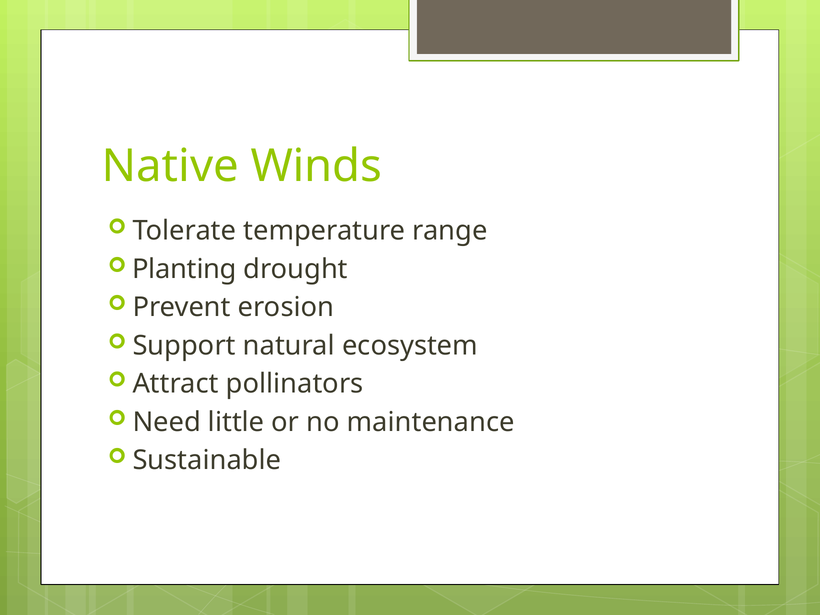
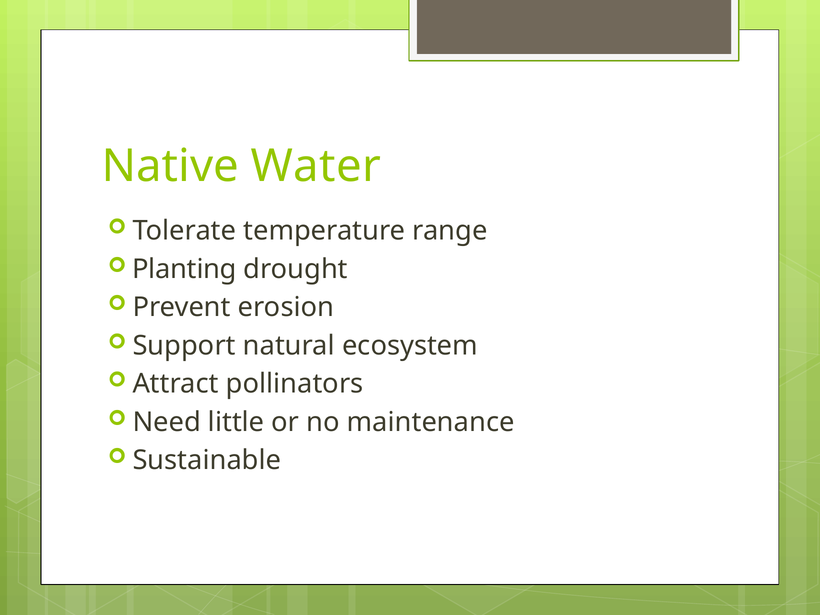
Winds: Winds -> Water
